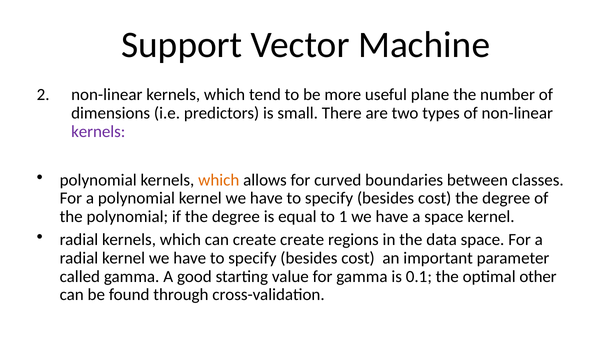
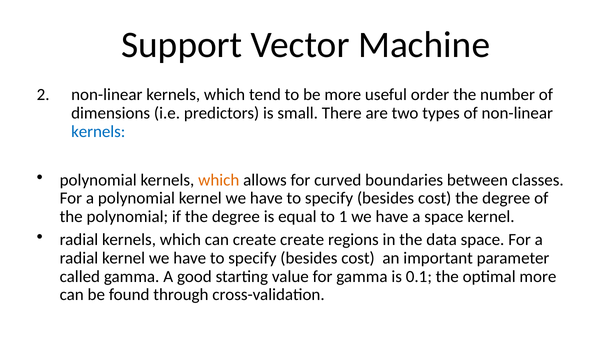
plane: plane -> order
kernels at (98, 132) colour: purple -> blue
optimal other: other -> more
